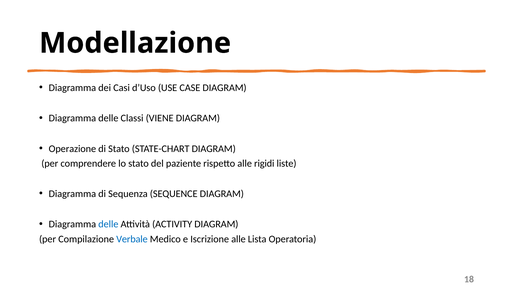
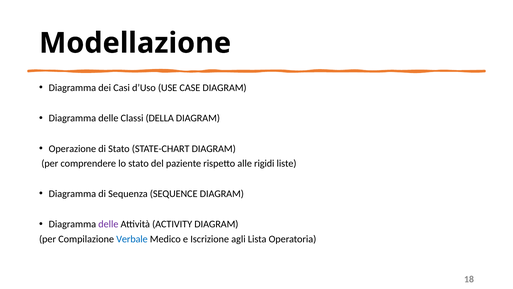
VIENE: VIENE -> DELLA
delle at (108, 224) colour: blue -> purple
Iscrizione alle: alle -> agli
